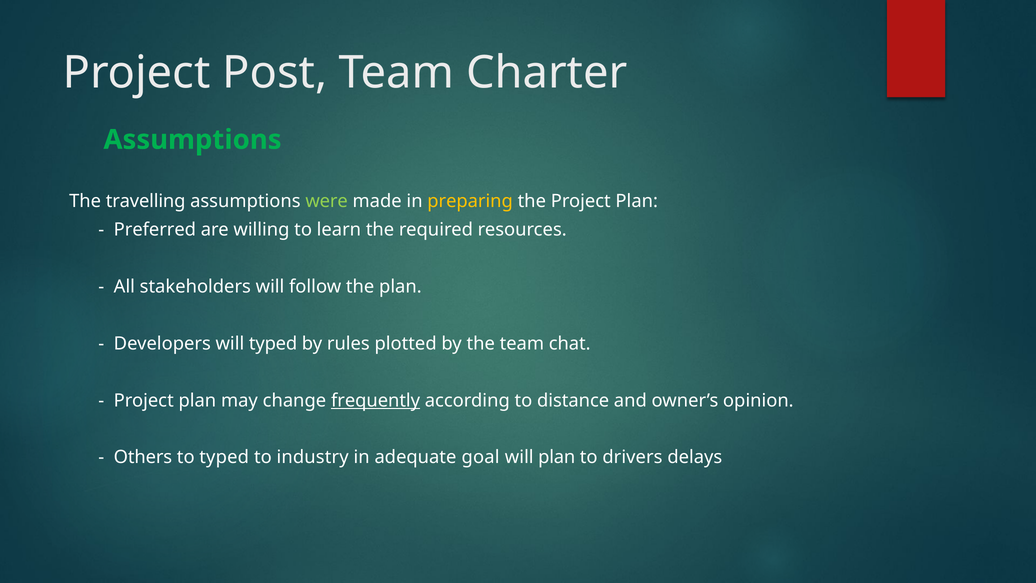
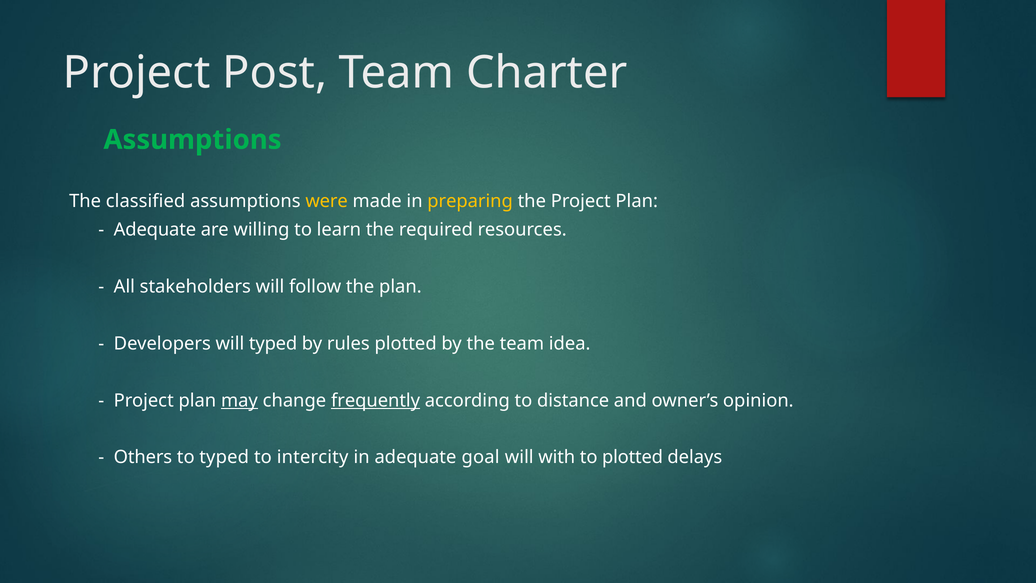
travelling: travelling -> classified
were colour: light green -> yellow
Preferred at (155, 230): Preferred -> Adequate
chat: chat -> idea
may underline: none -> present
industry: industry -> intercity
will plan: plan -> with
to drivers: drivers -> plotted
